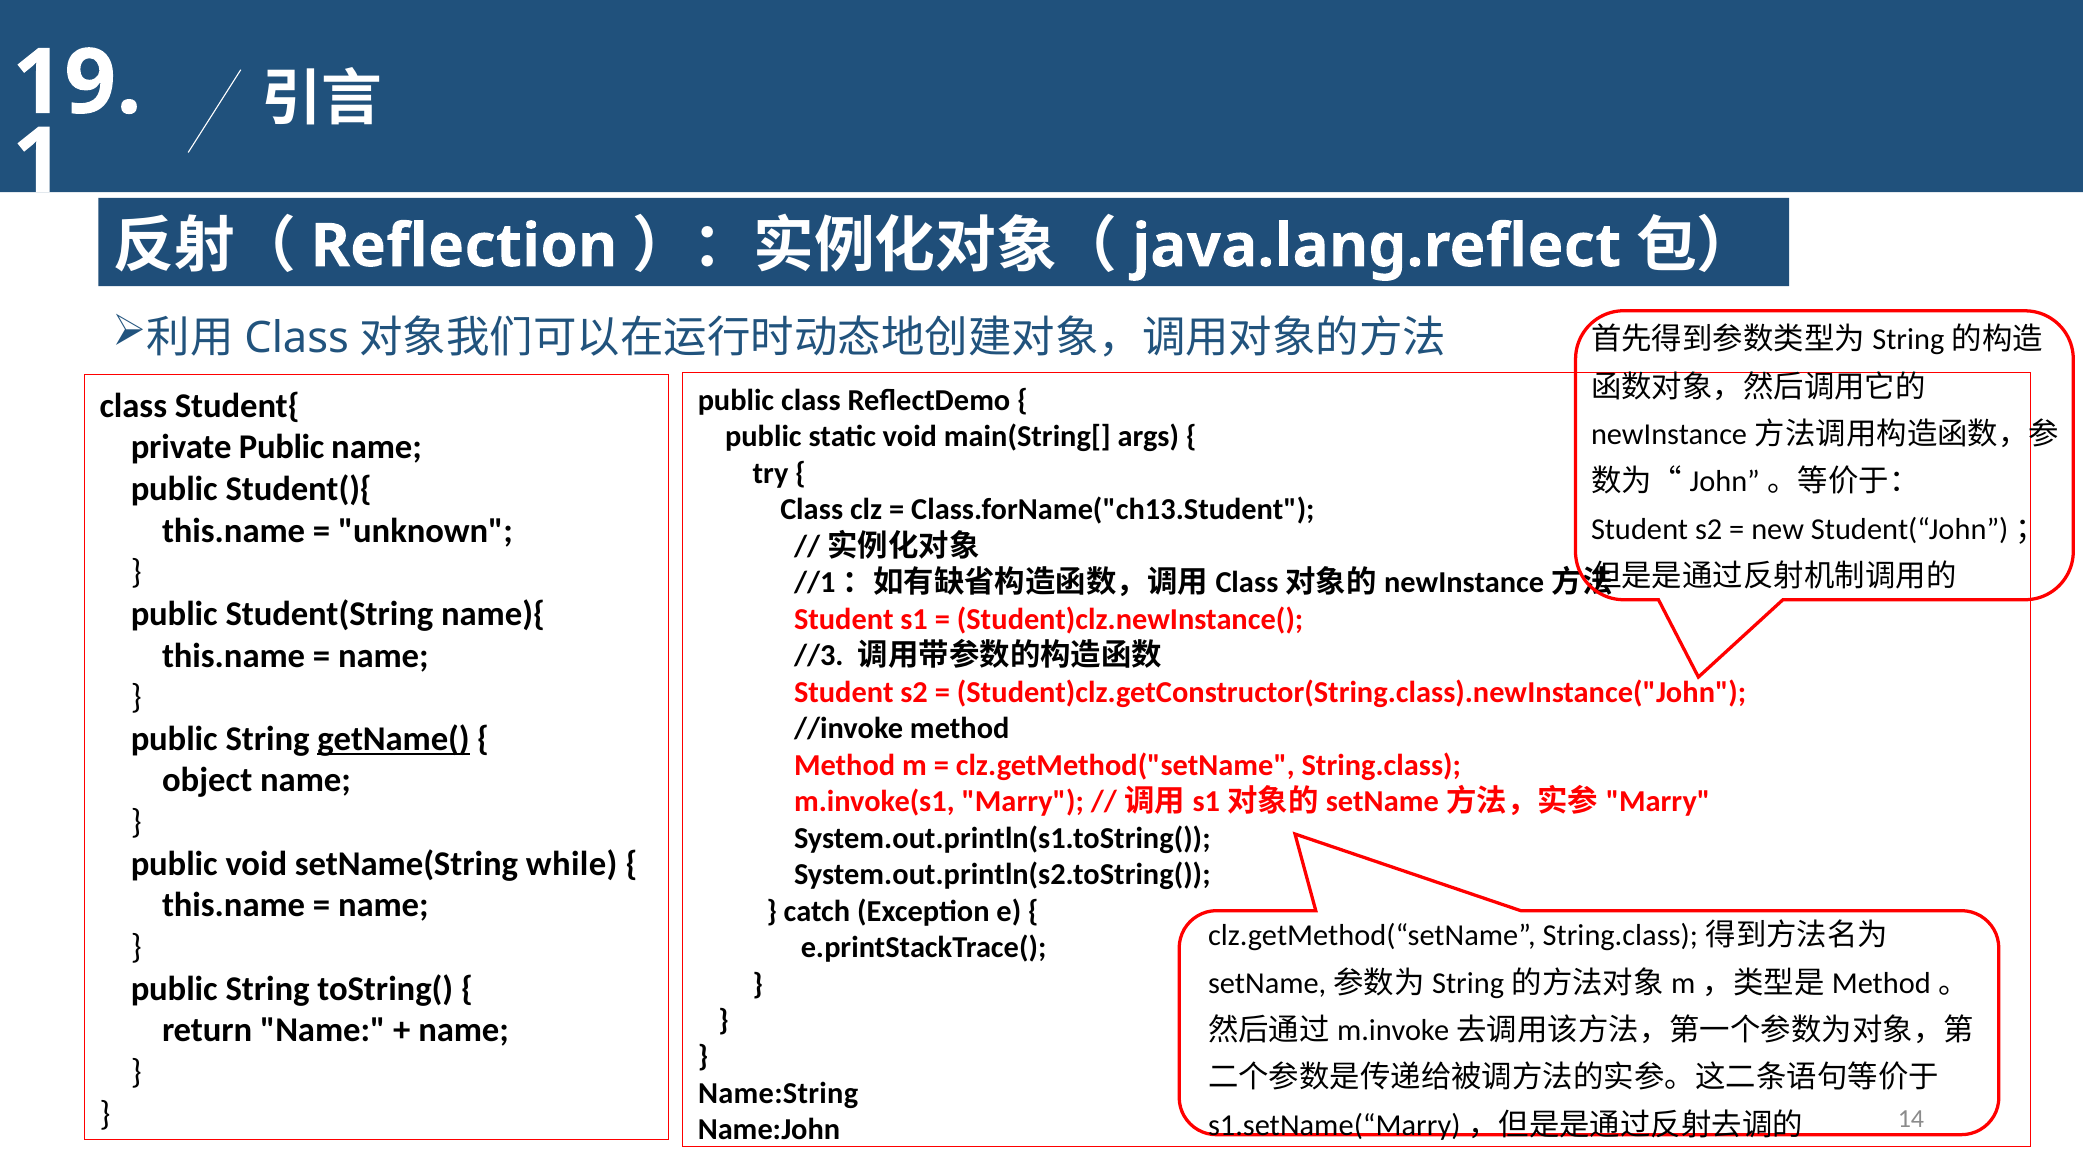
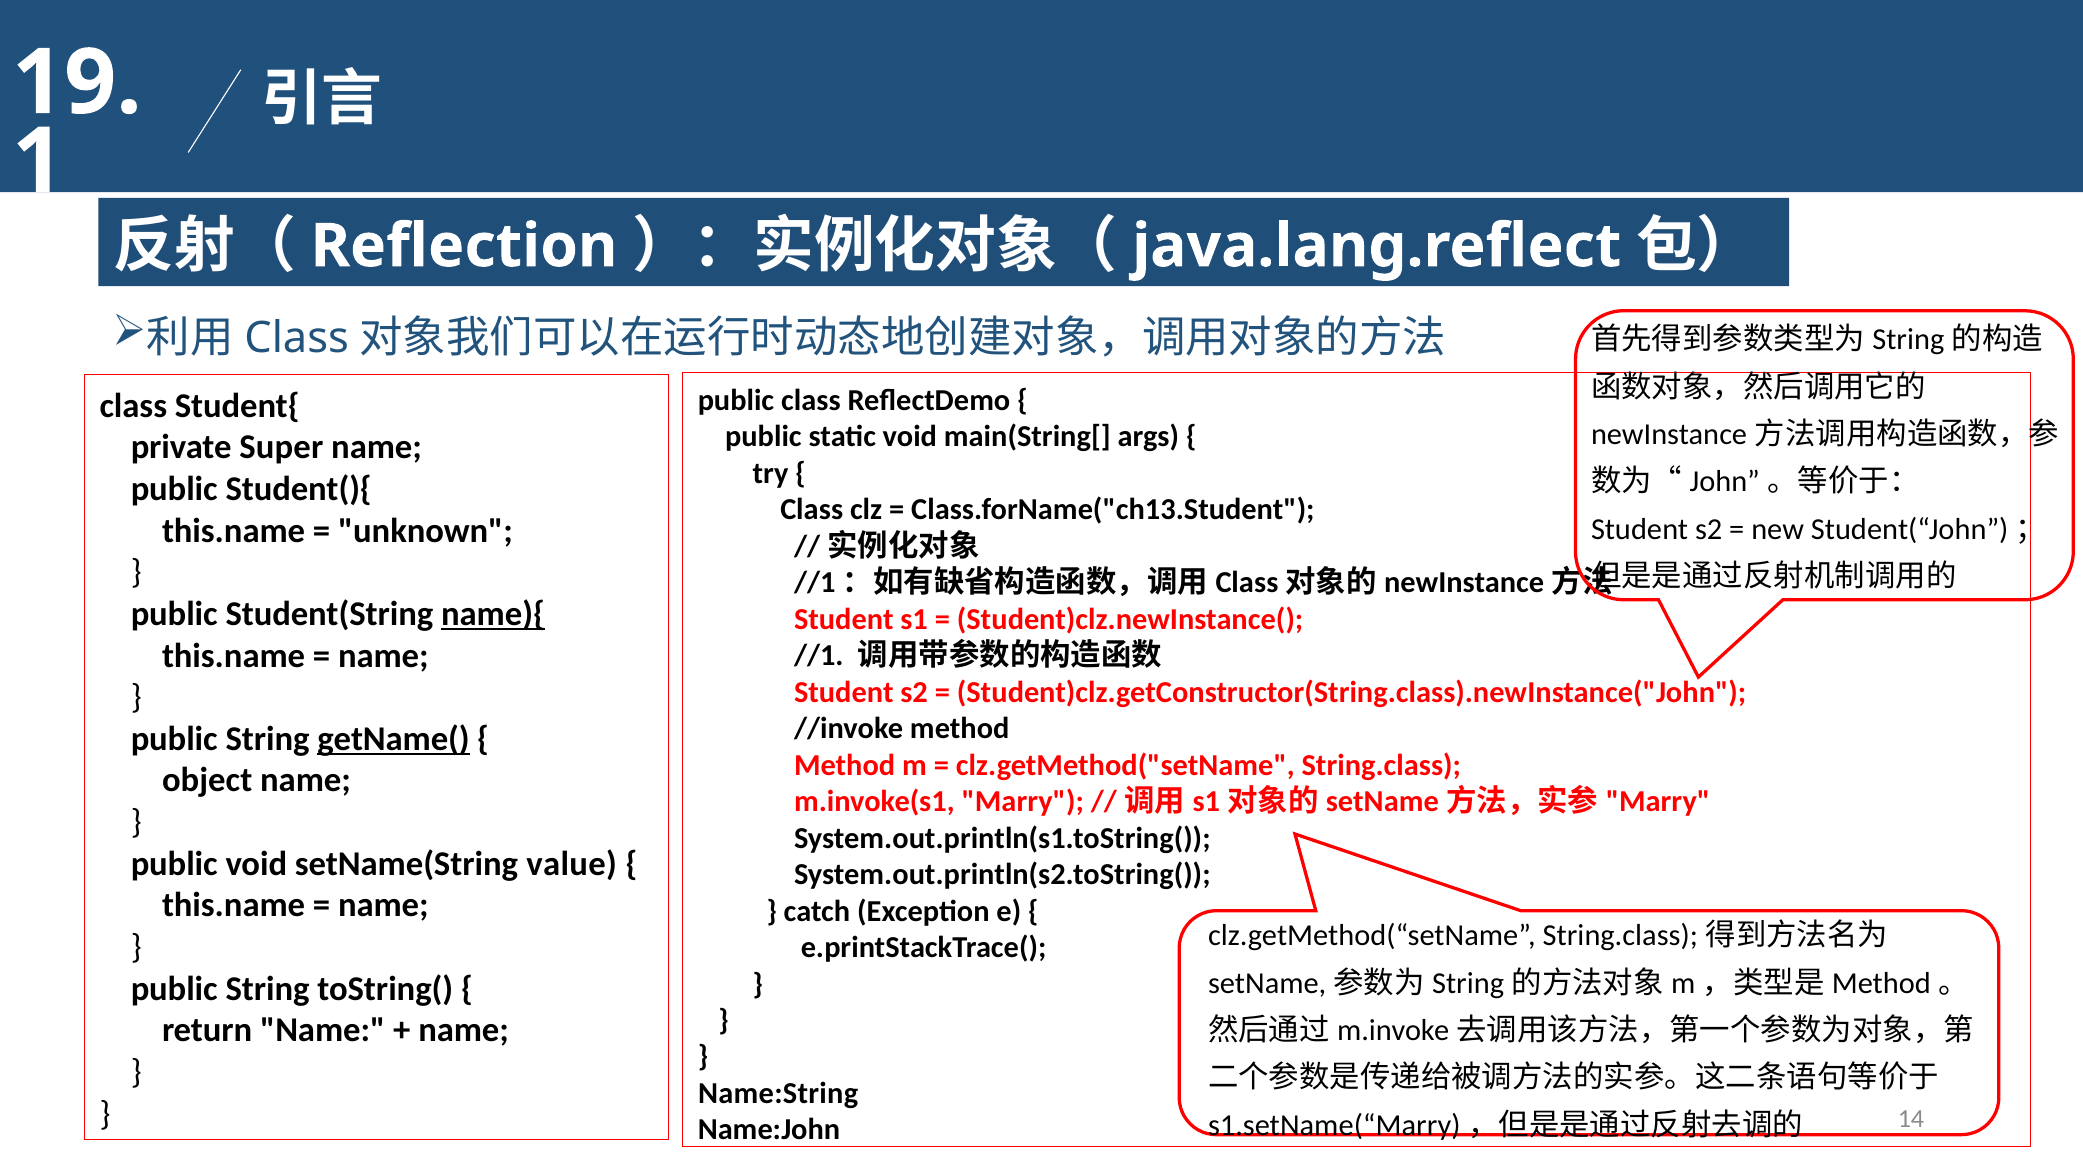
private Public: Public -> Super
name){ underline: none -> present
//3: //3 -> //1
while: while -> value
